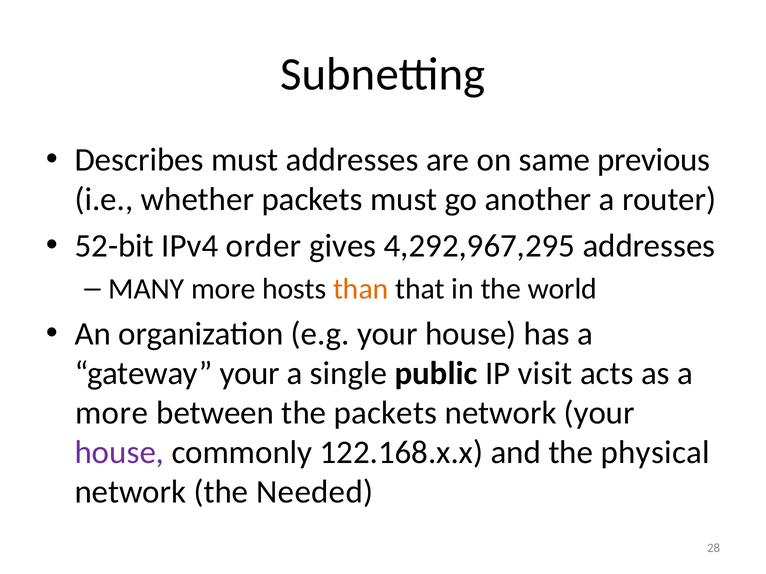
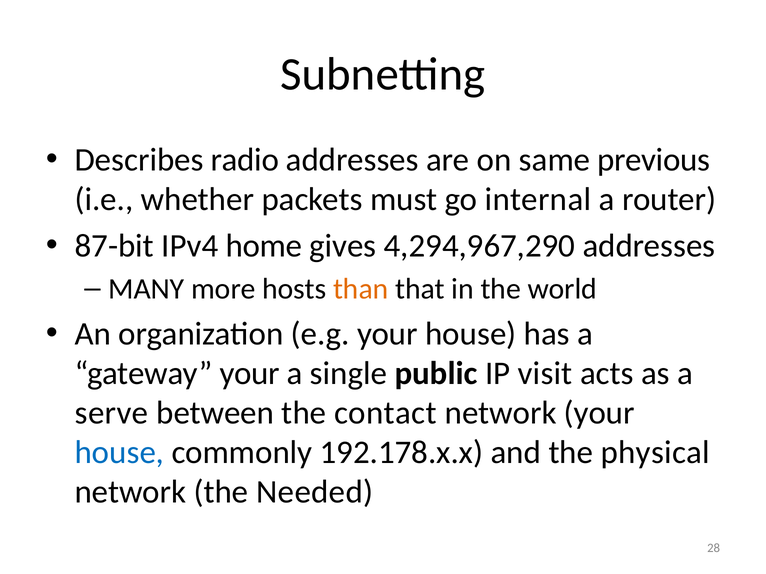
Describes must: must -> radio
another: another -> internal
52-bit: 52-bit -> 87-bit
order: order -> home
4,292,967,295: 4,292,967,295 -> 4,294,967,290
more at (112, 413): more -> serve
the packets: packets -> contact
house at (119, 453) colour: purple -> blue
122.168.x.x: 122.168.x.x -> 192.178.x.x
